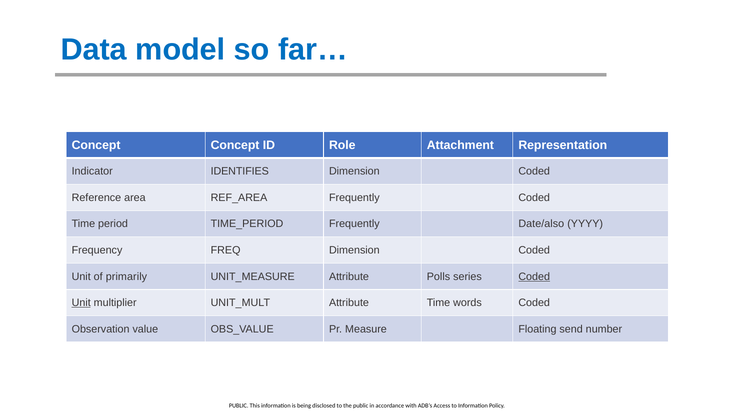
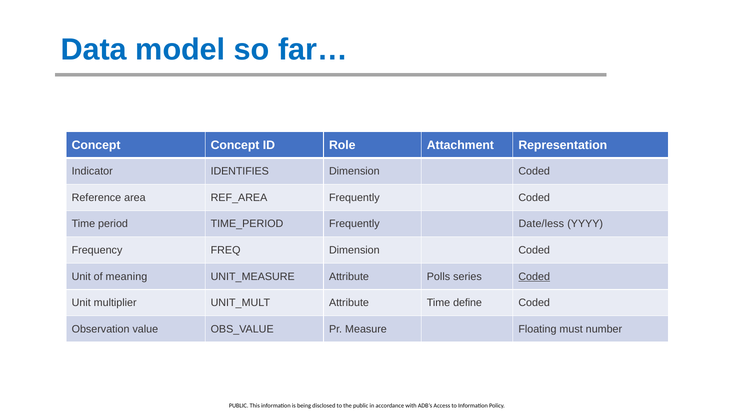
Date/also: Date/also -> Date/less
primarily: primarily -> meaning
Unit at (81, 303) underline: present -> none
words: words -> define
send: send -> must
